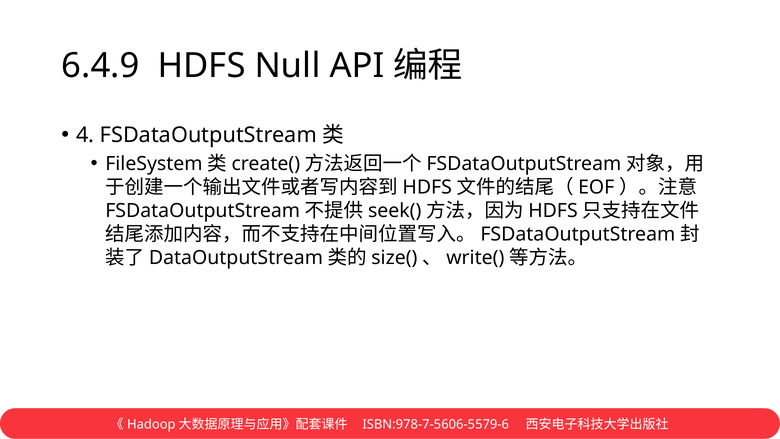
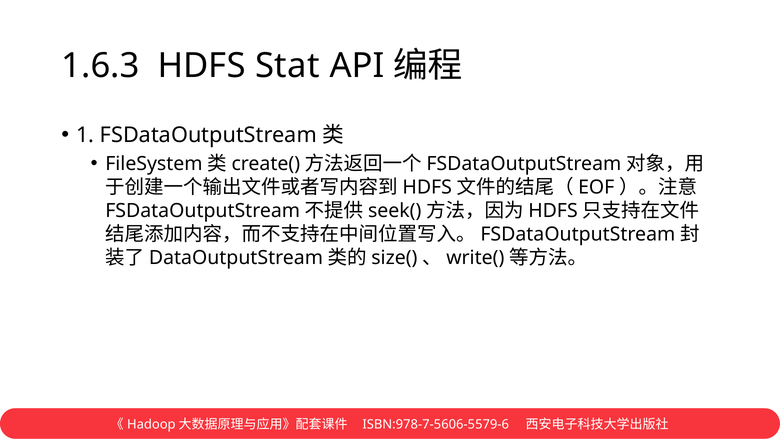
6.4.9: 6.4.9 -> 1.6.3
Null: Null -> Stat
4: 4 -> 1
